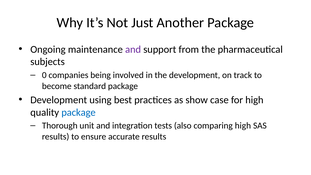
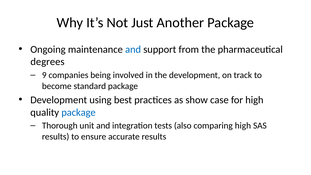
and at (133, 49) colour: purple -> blue
subjects: subjects -> degrees
0: 0 -> 9
